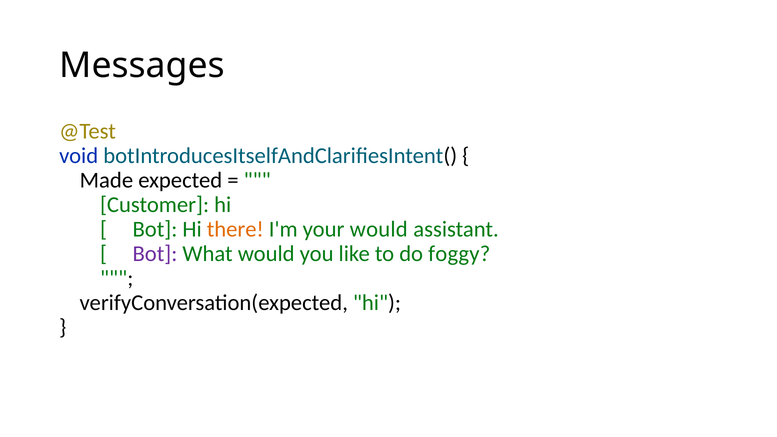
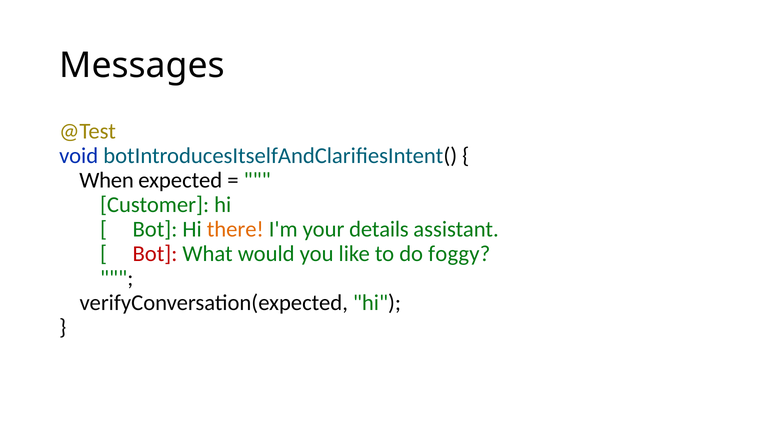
Made: Made -> When
your would: would -> details
Bot at (155, 254) colour: purple -> red
